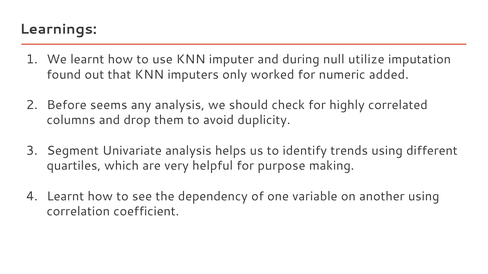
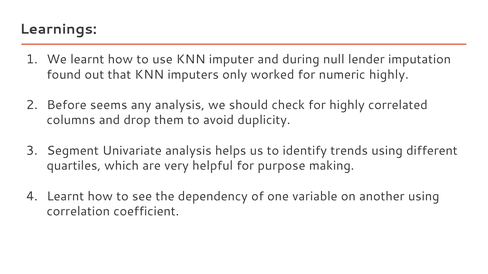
utilize: utilize -> lender
numeric added: added -> highly
